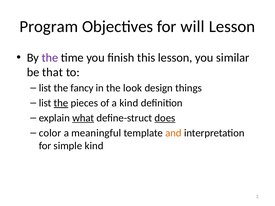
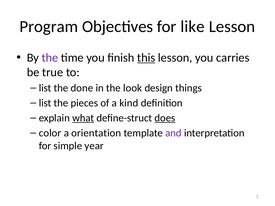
will: will -> like
this underline: none -> present
similar: similar -> carries
that: that -> true
fancy: fancy -> done
the at (61, 103) underline: present -> none
meaningful: meaningful -> orientation
and colour: orange -> purple
simple kind: kind -> year
